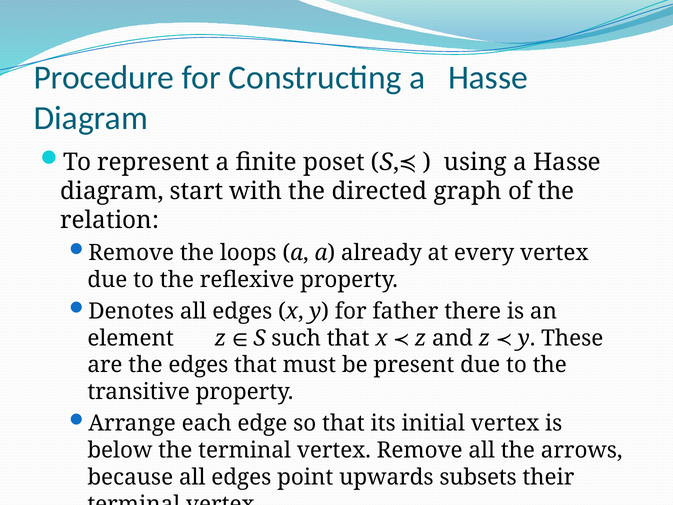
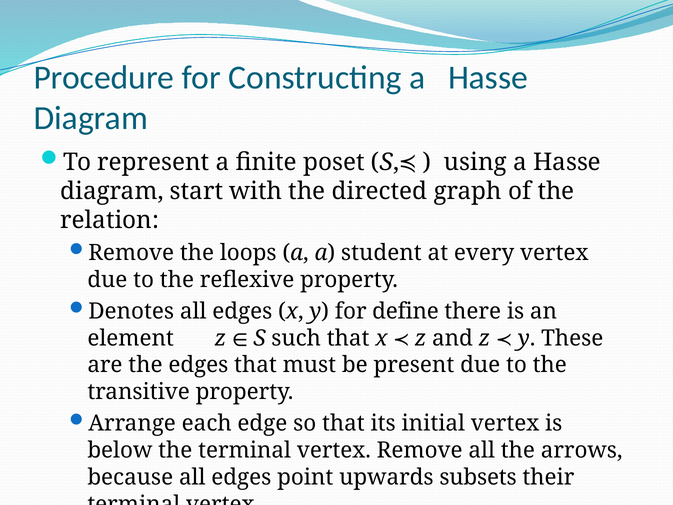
already: already -> student
father: father -> define
